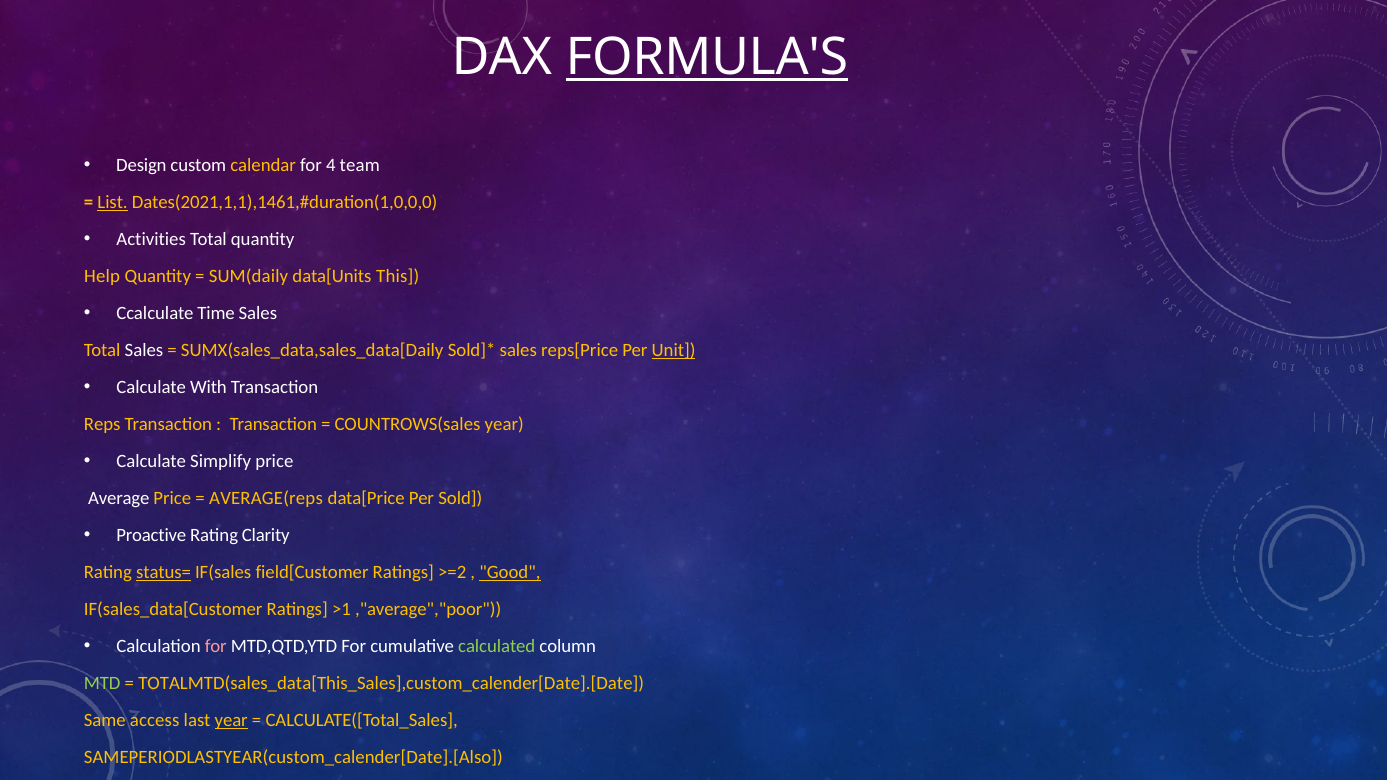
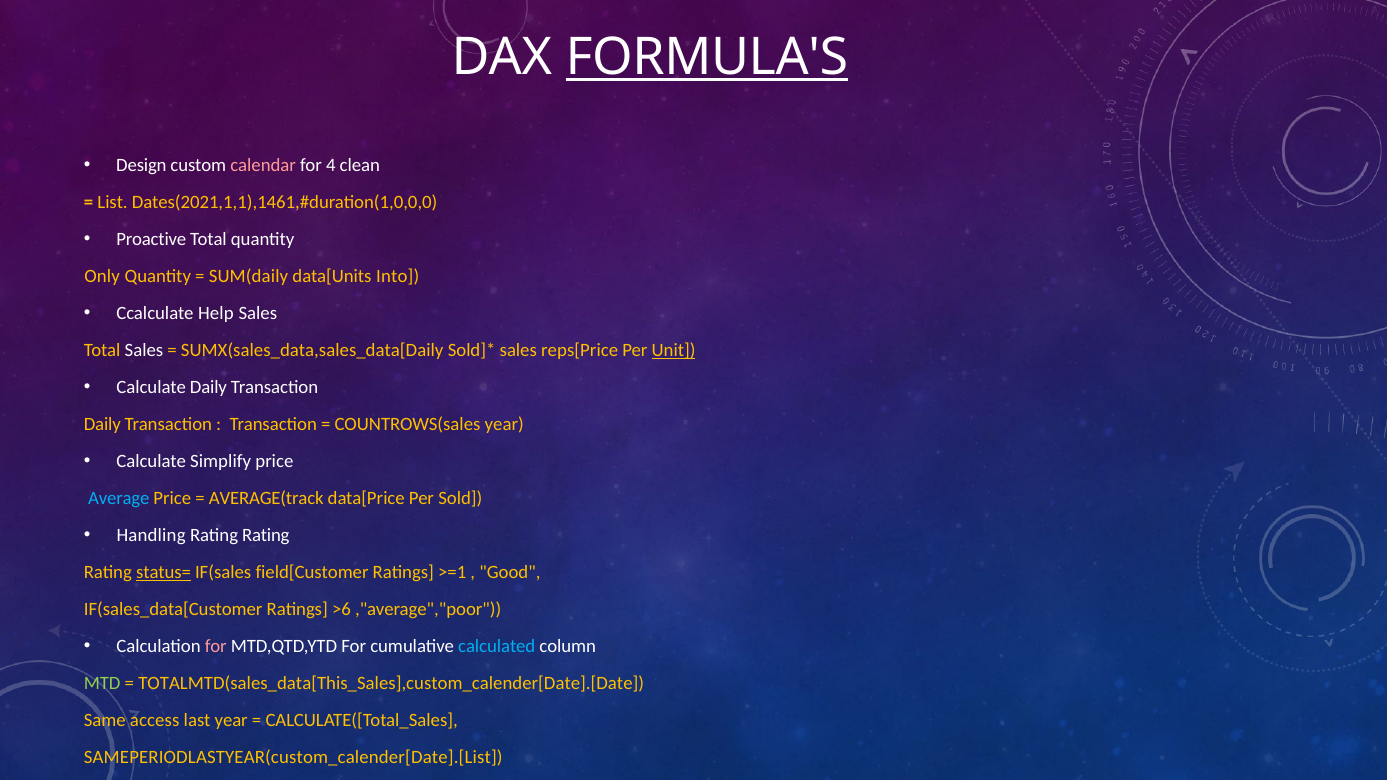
calendar colour: yellow -> pink
team: team -> clean
List underline: present -> none
Activities: Activities -> Proactive
Help: Help -> Only
This: This -> Into
Time: Time -> Help
Calculate With: With -> Daily
Reps at (102, 425): Reps -> Daily
Average colour: white -> light blue
AVERAGE(reps: AVERAGE(reps -> AVERAGE(track
Proactive: Proactive -> Handling
Clarity at (266, 536): Clarity -> Rating
>=2: >=2 -> >=1
Good underline: present -> none
>1: >1 -> >6
calculated colour: light green -> light blue
year at (231, 721) underline: present -> none
SAMEPERIODLASTYEAR(custom_calender[Date].[Also: SAMEPERIODLASTYEAR(custom_calender[Date].[Also -> SAMEPERIODLASTYEAR(custom_calender[Date].[List
